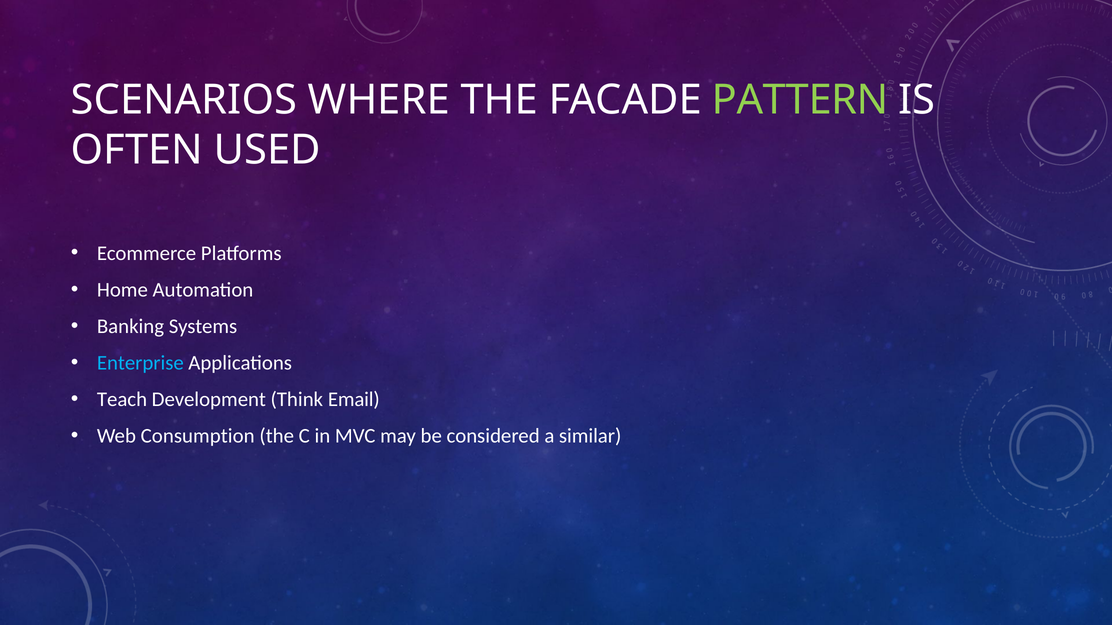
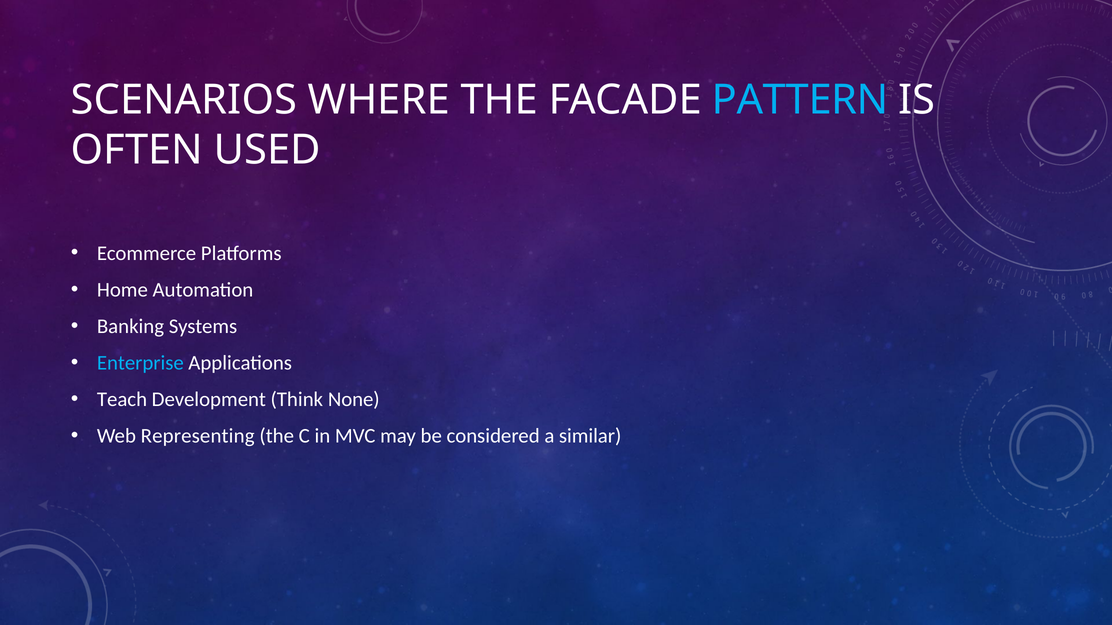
PATTERN colour: light green -> light blue
Email: Email -> None
Consumption: Consumption -> Representing
